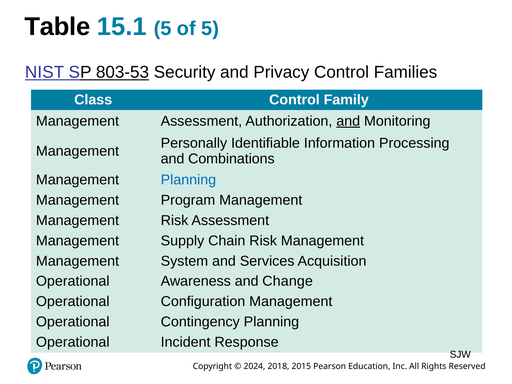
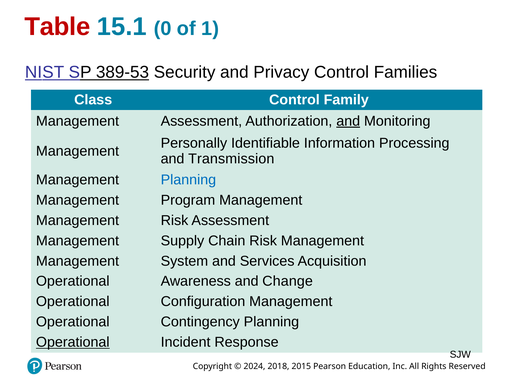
Table colour: black -> red
15.1 5: 5 -> 0
of 5: 5 -> 1
803-53: 803-53 -> 389-53
Combinations: Combinations -> Transmission
Operational at (73, 342) underline: none -> present
